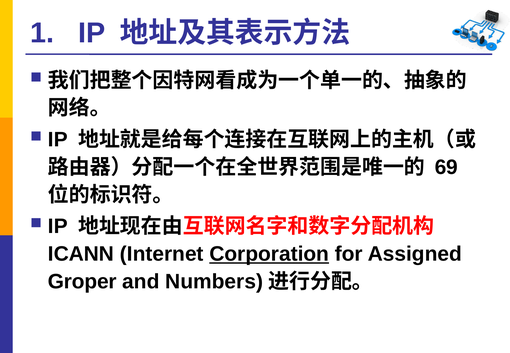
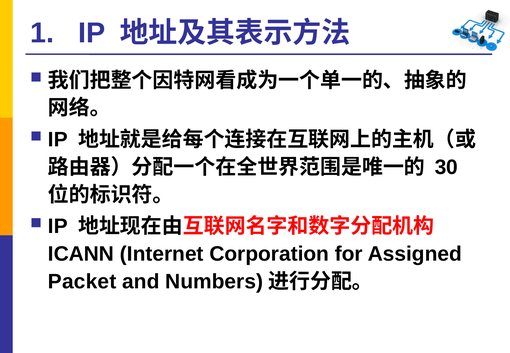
69: 69 -> 30
Corporation underline: present -> none
Groper: Groper -> Packet
